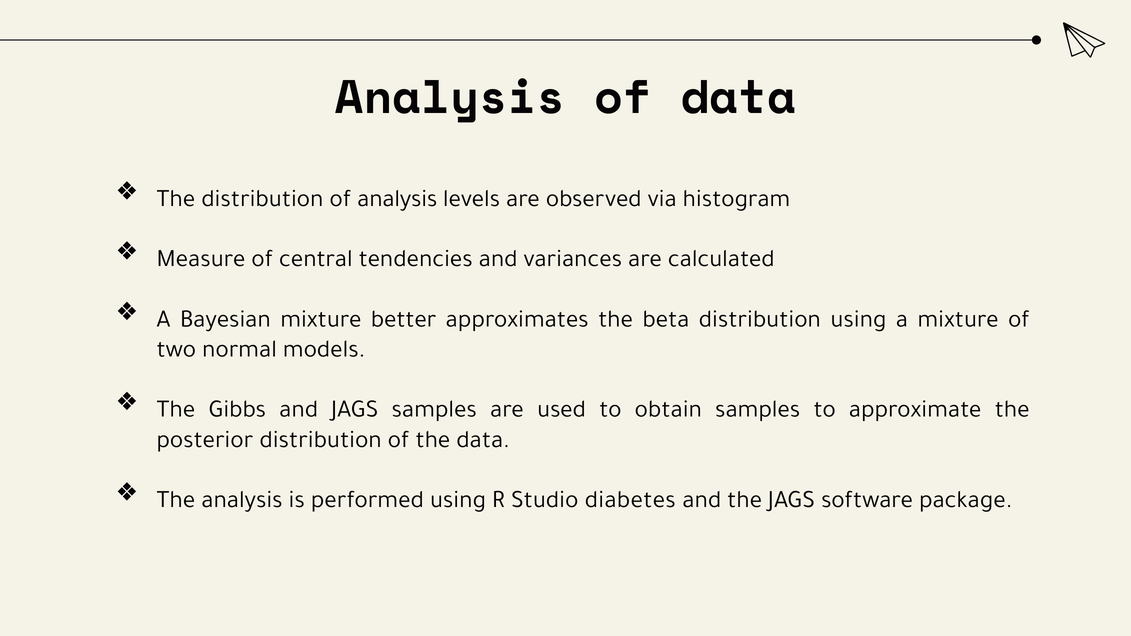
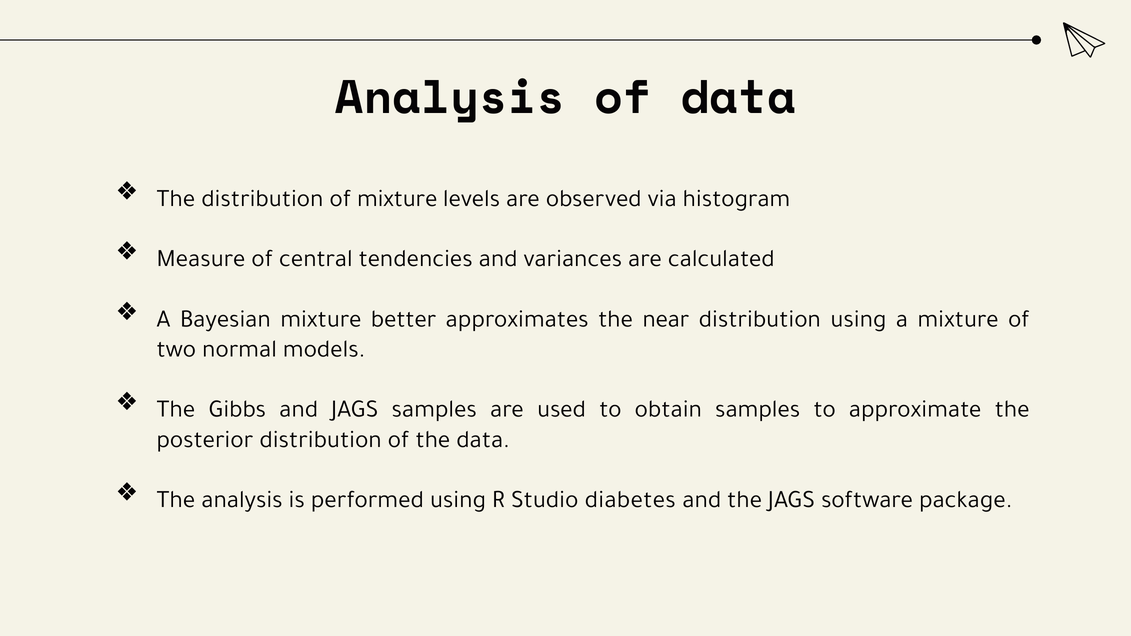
of analysis: analysis -> mixture
beta: beta -> near
